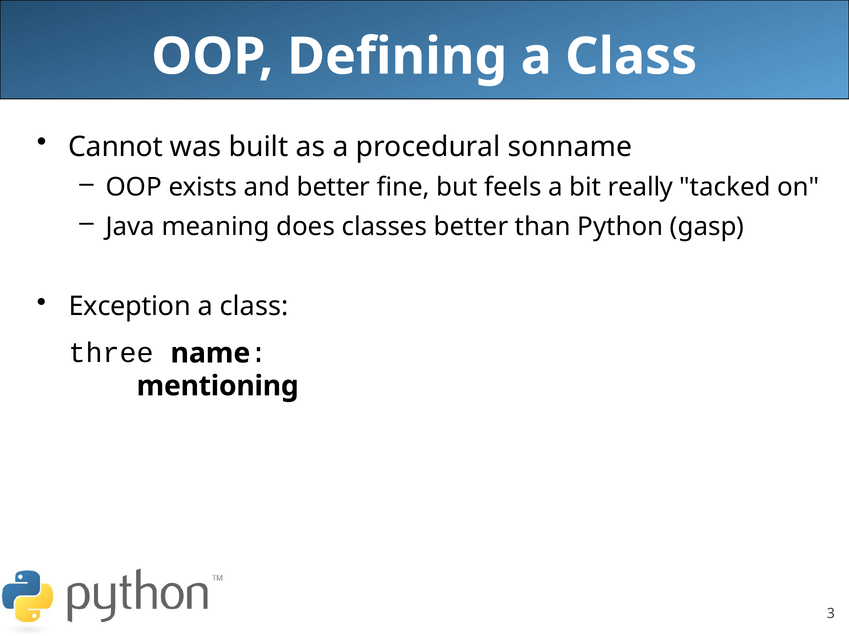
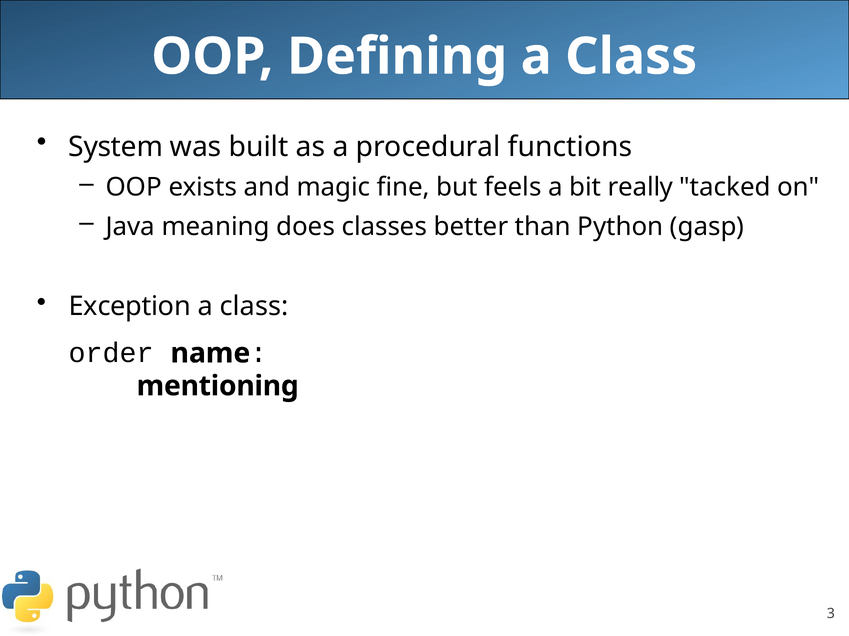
Cannot: Cannot -> System
sonname: sonname -> functions
and better: better -> magic
three: three -> order
